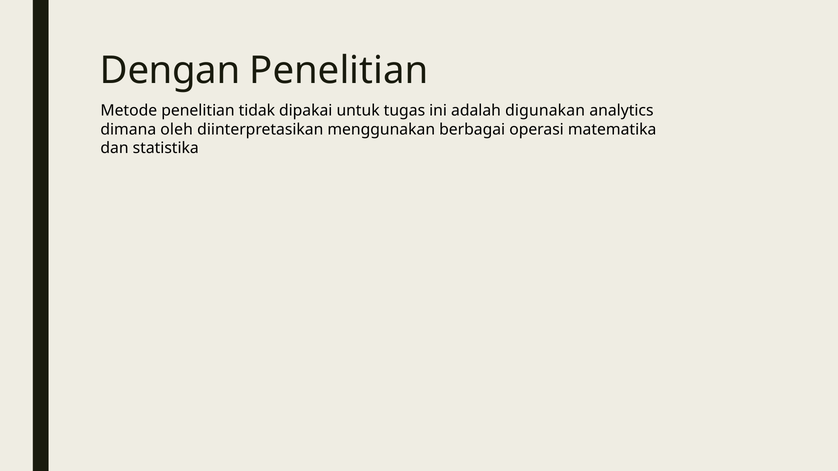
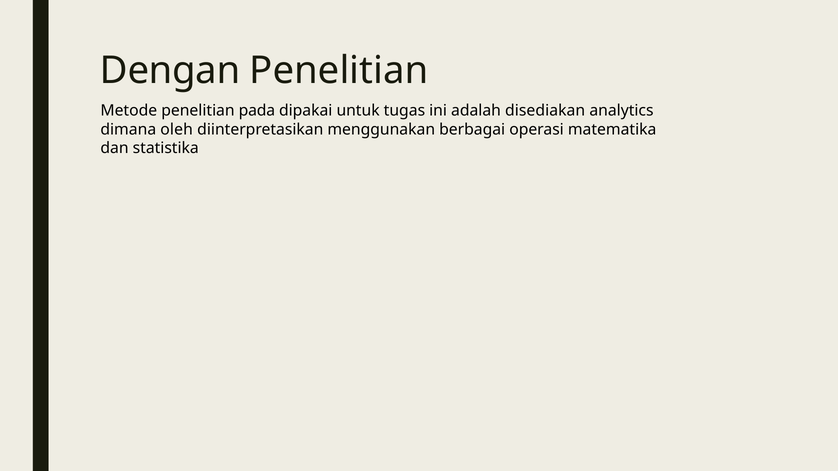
tidak: tidak -> pada
digunakan: digunakan -> disediakan
